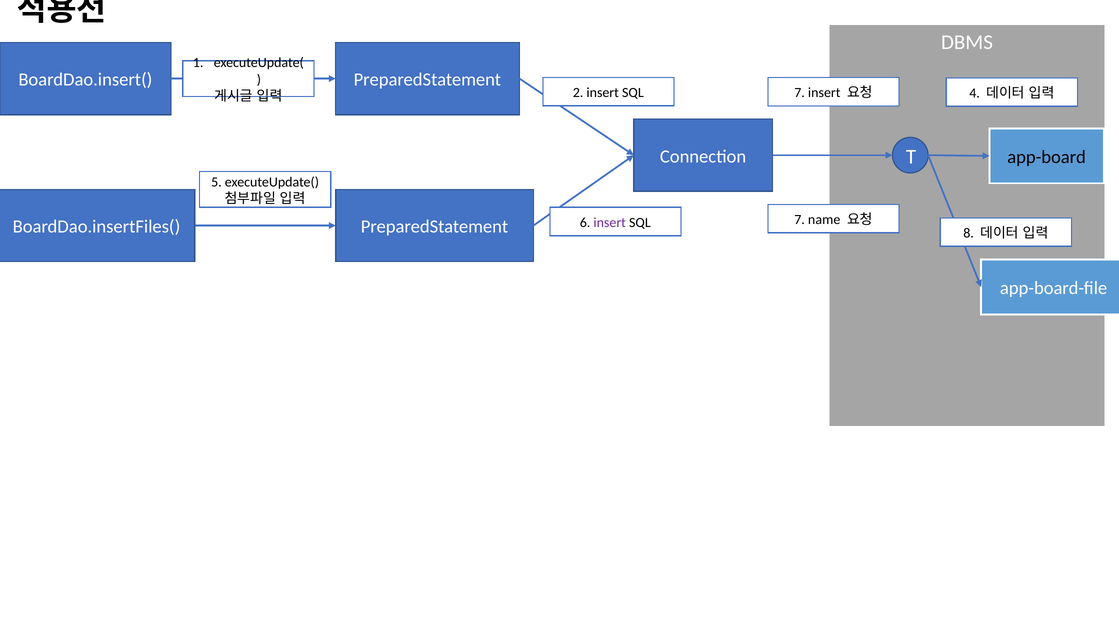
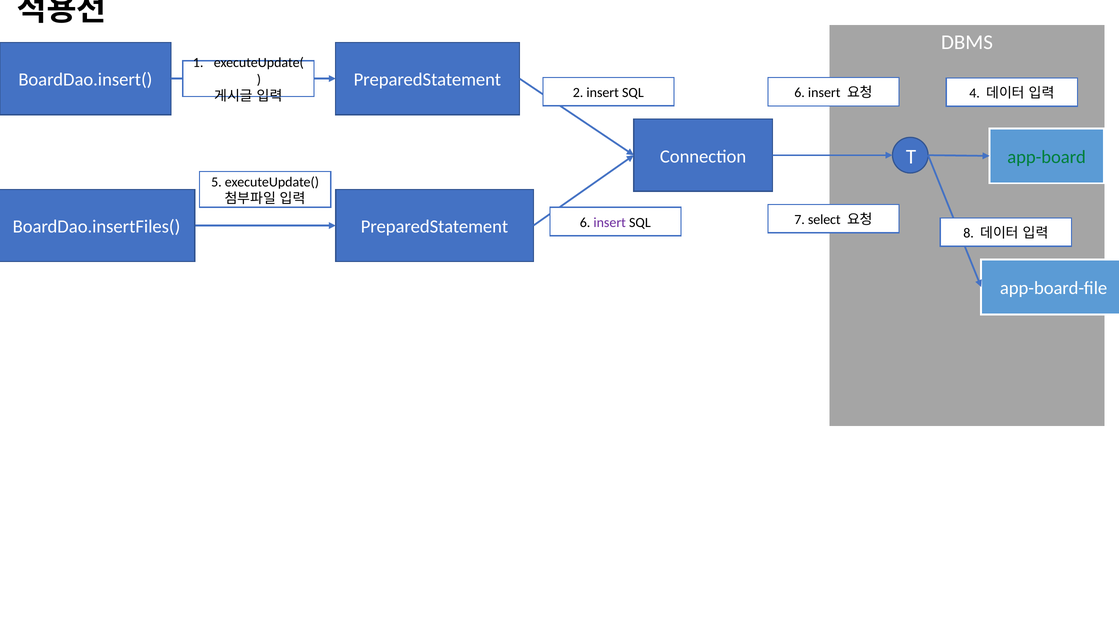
2 insert SQL 7: 7 -> 6
app-board colour: black -> green
name: name -> select
